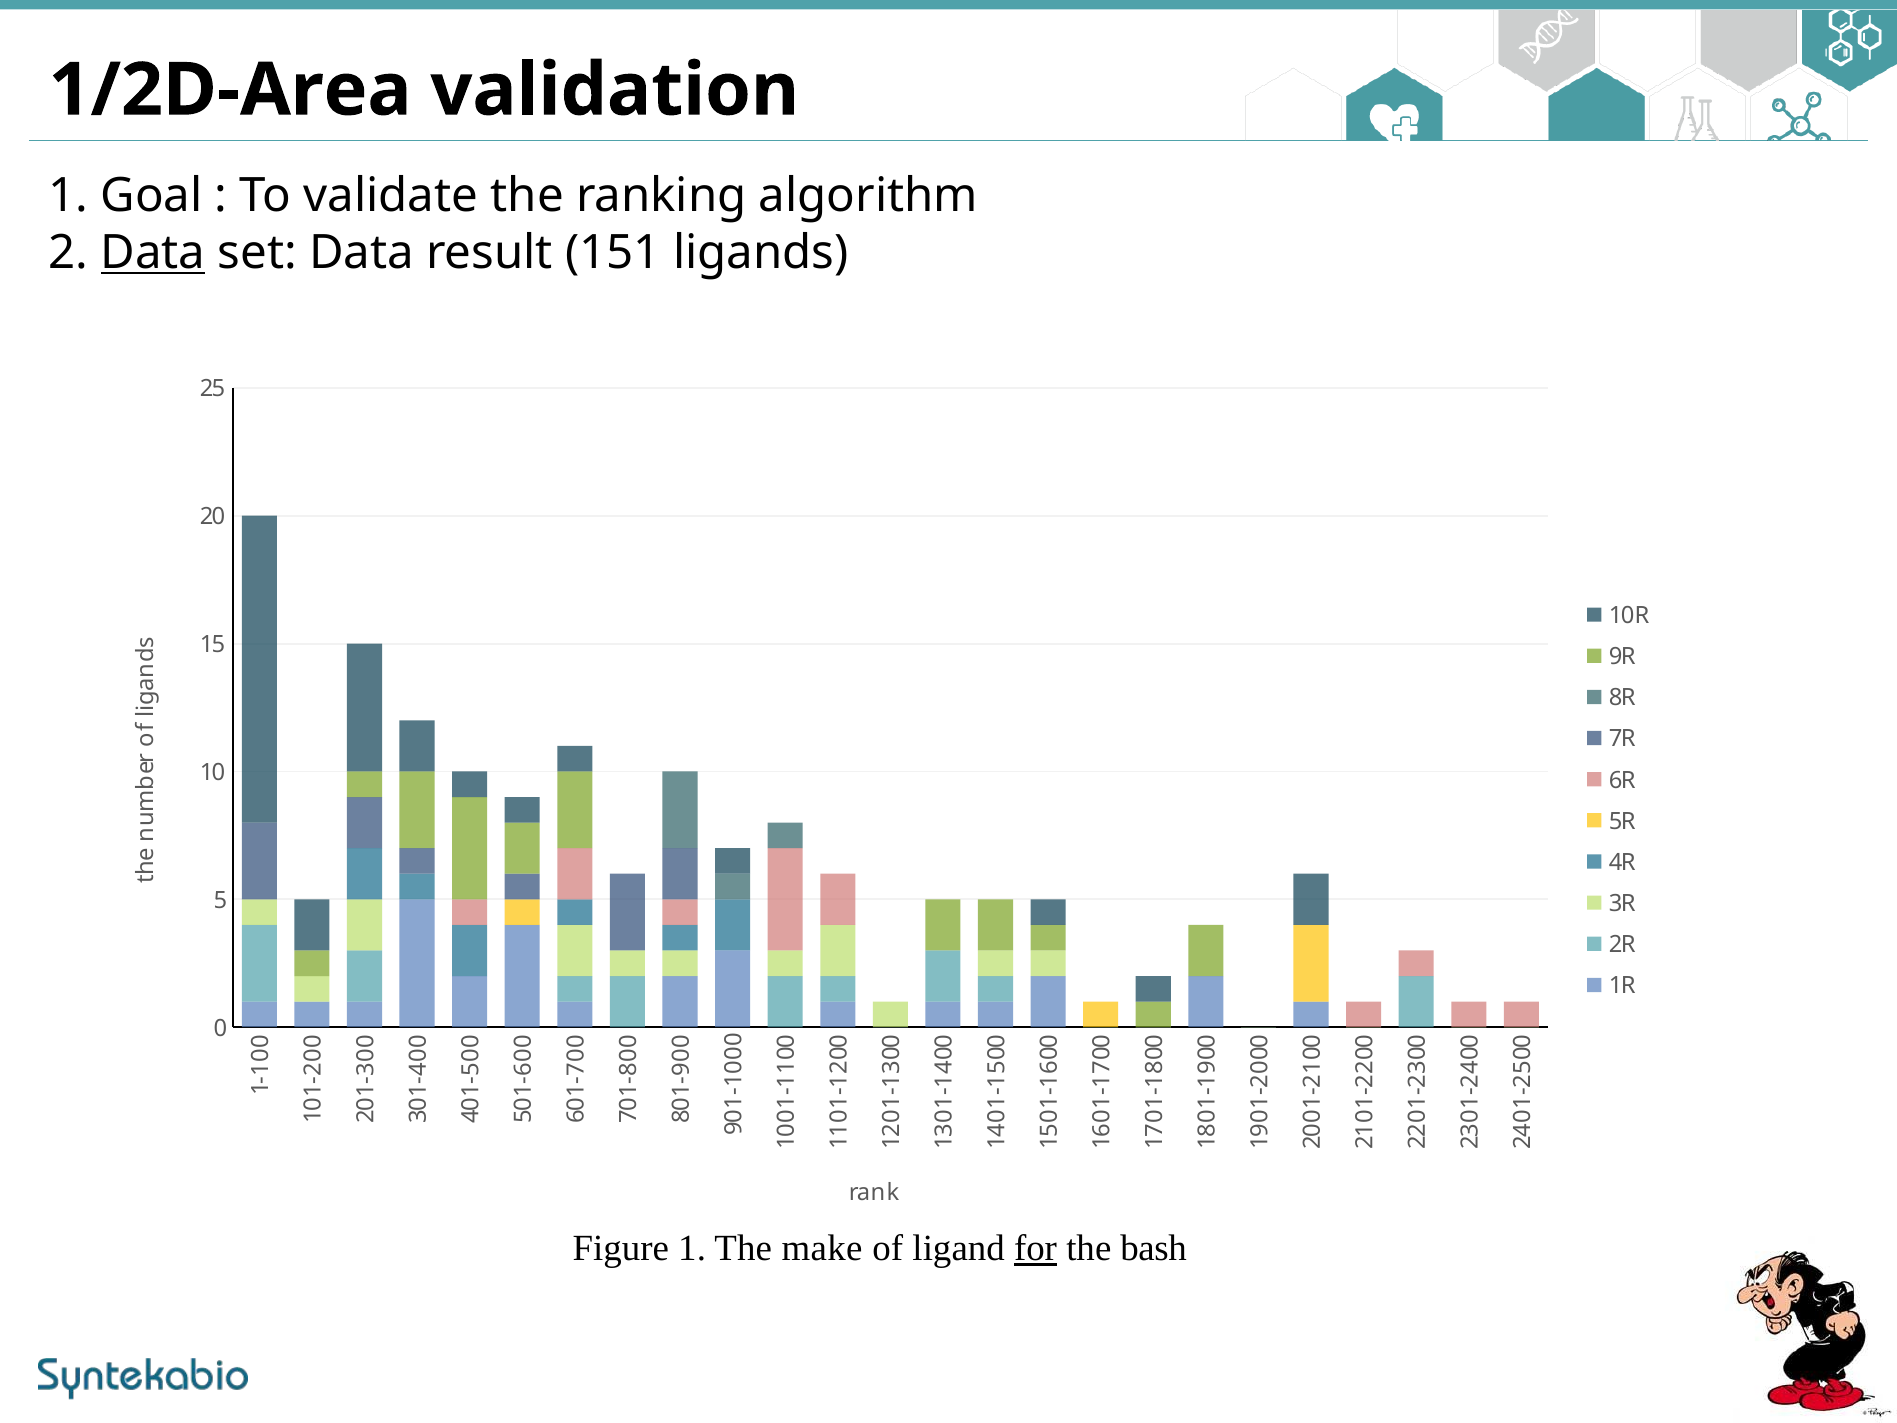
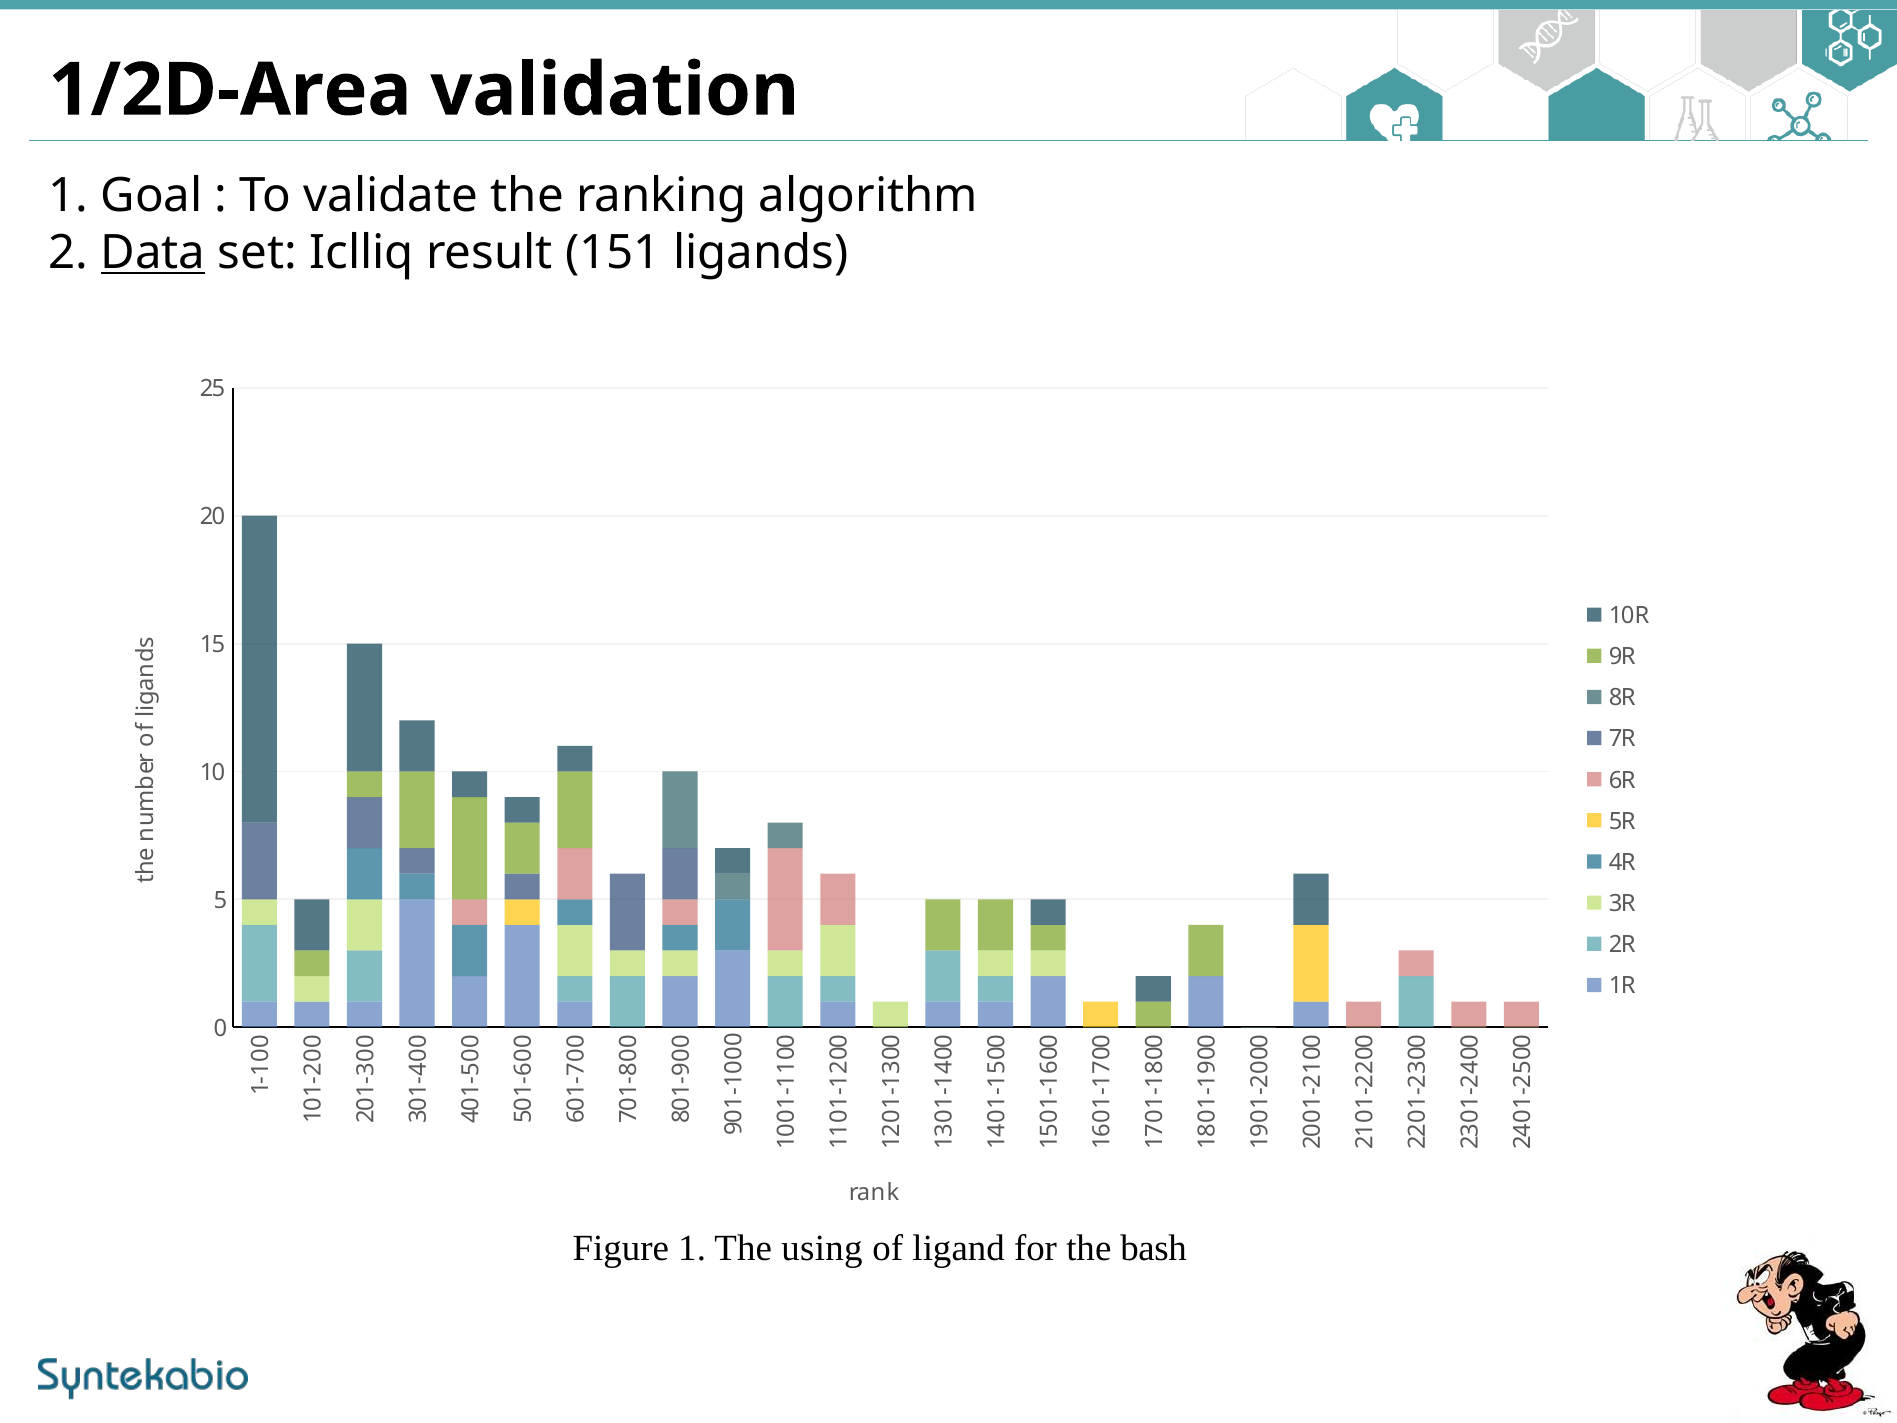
set Data: Data -> Iclliq
make: make -> using
for underline: present -> none
